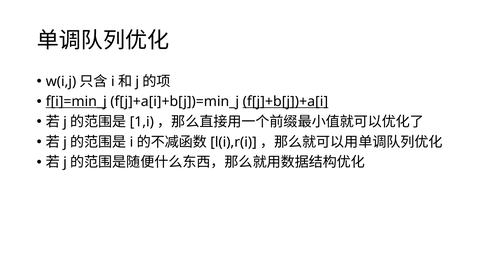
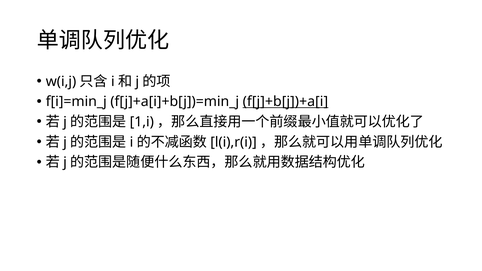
f[i]=min_j underline: present -> none
